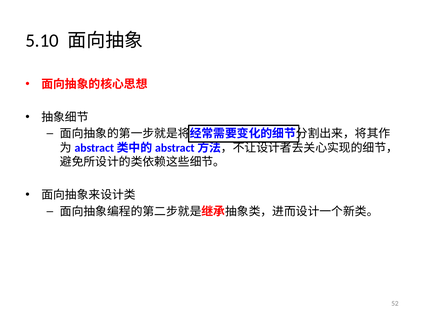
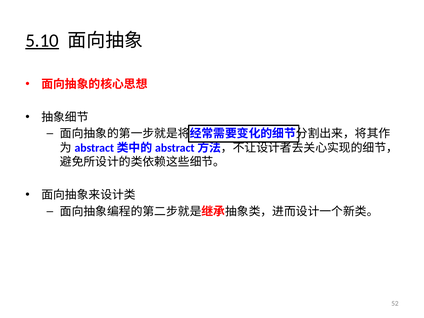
5.10 underline: none -> present
